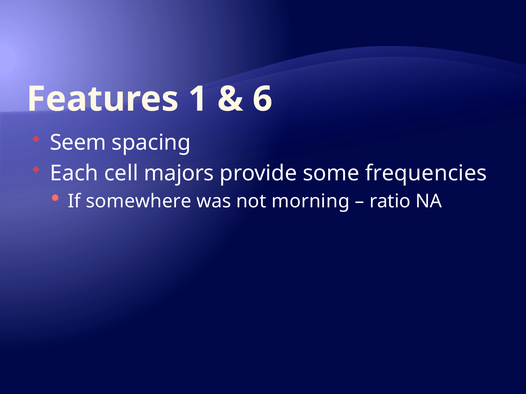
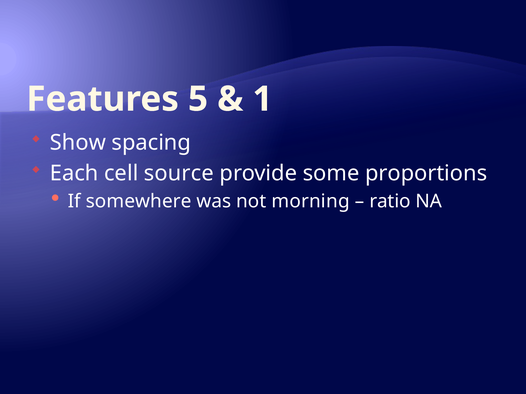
1: 1 -> 5
6: 6 -> 1
Seem: Seem -> Show
majors: majors -> source
frequencies: frequencies -> proportions
